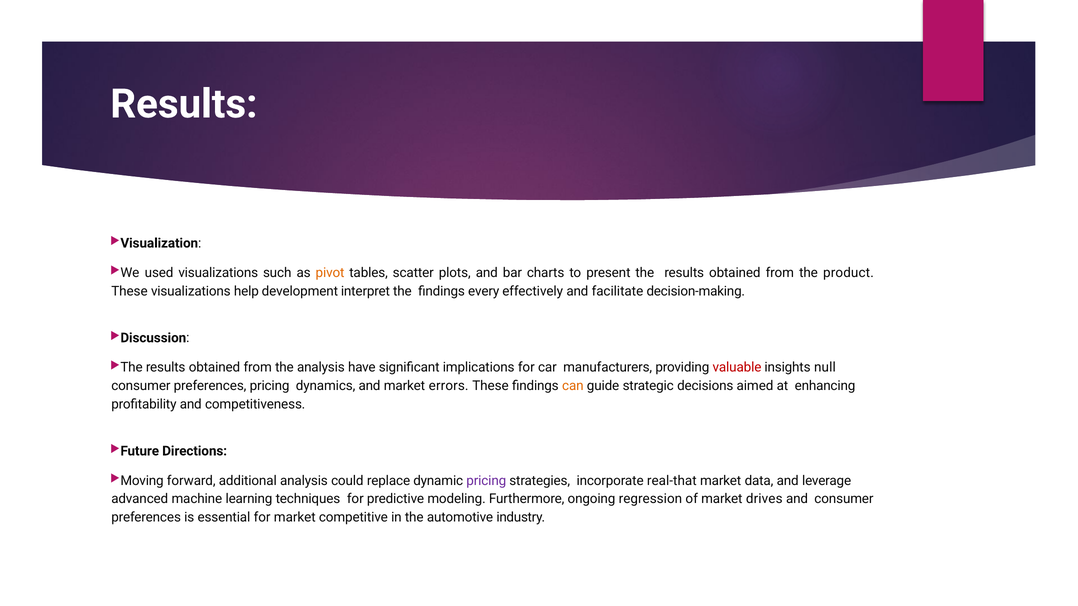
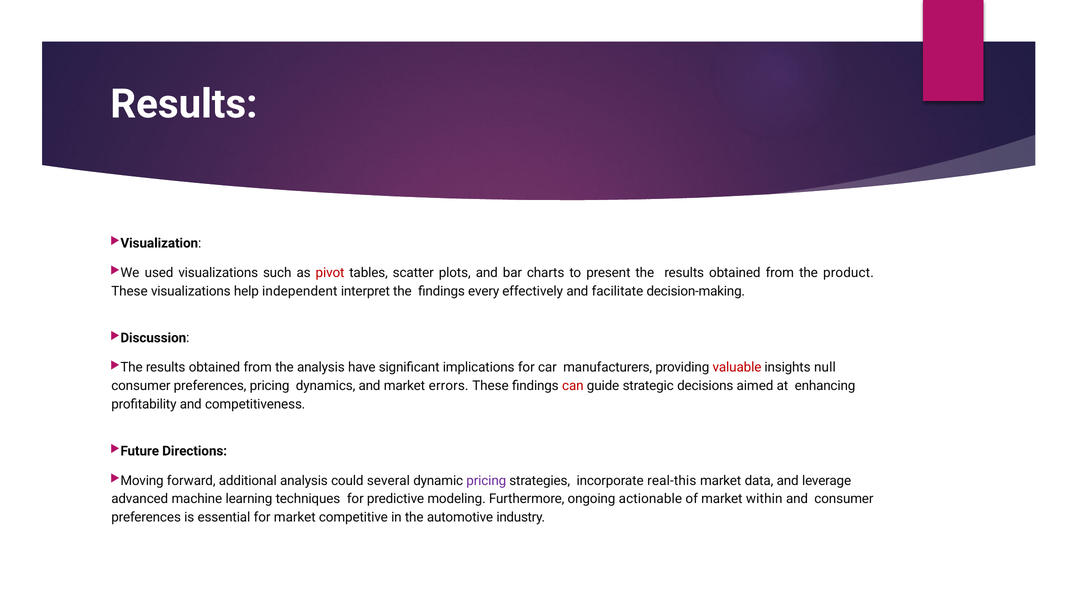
pivot colour: orange -> red
development: development -> independent
can colour: orange -> red
replace: replace -> several
real-that: real-that -> real-this
regression: regression -> actionable
drives: drives -> within
